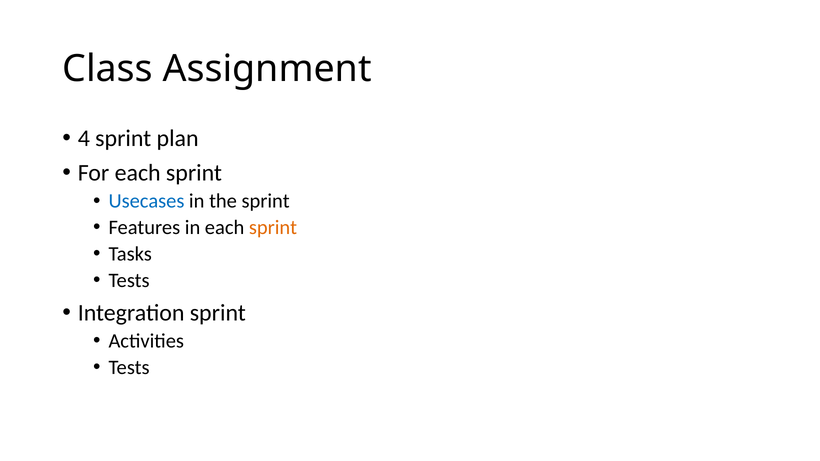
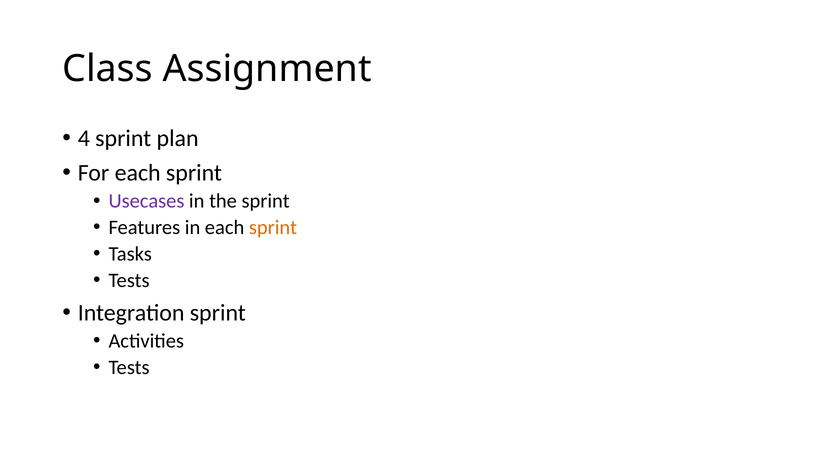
Usecases colour: blue -> purple
